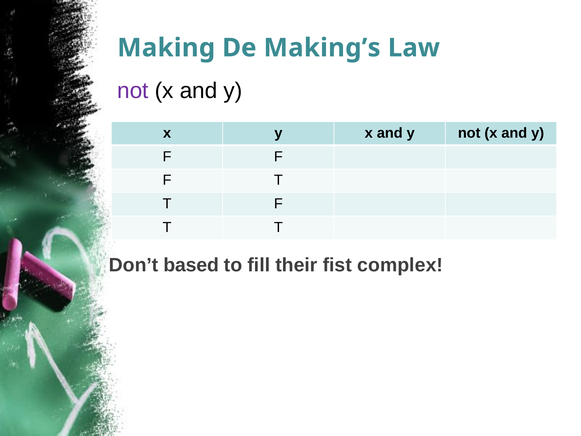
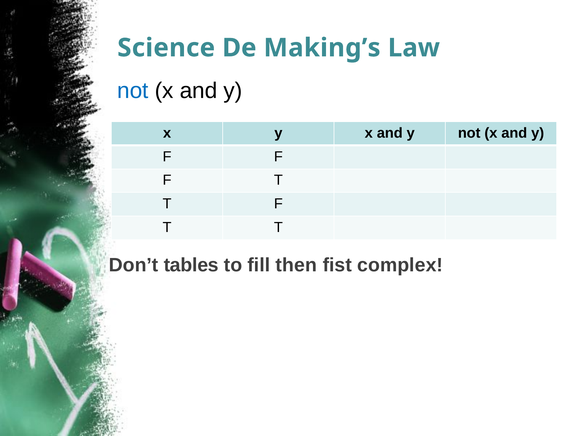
Making: Making -> Science
not at (133, 91) colour: purple -> blue
based: based -> tables
their: their -> then
